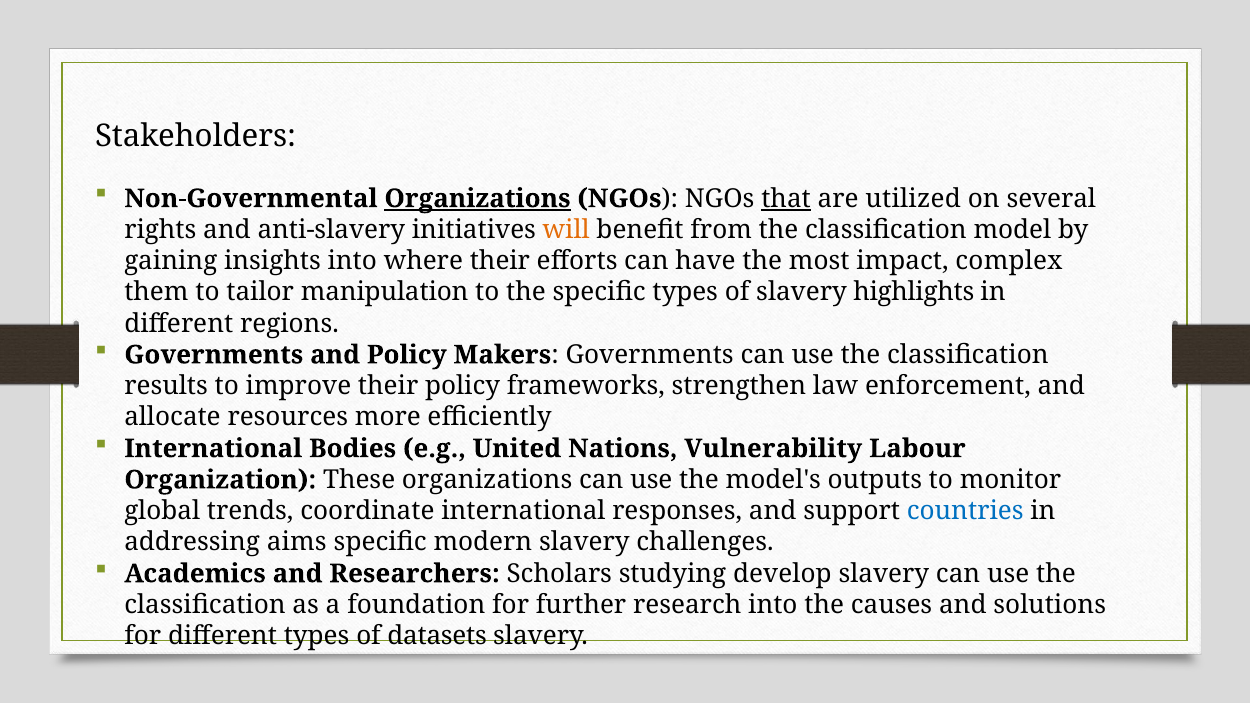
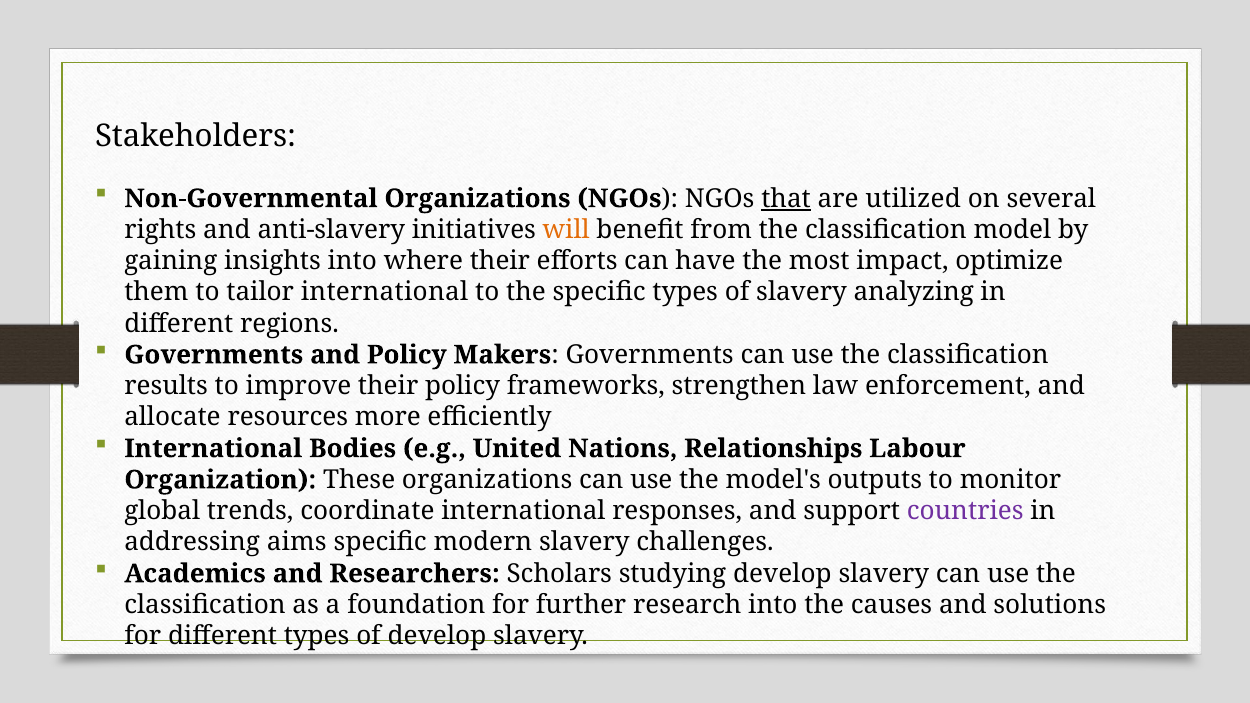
Organizations at (478, 199) underline: present -> none
complex: complex -> optimize
tailor manipulation: manipulation -> international
highlights: highlights -> analyzing
Vulnerability: Vulnerability -> Relationships
countries colour: blue -> purple
of datasets: datasets -> develop
